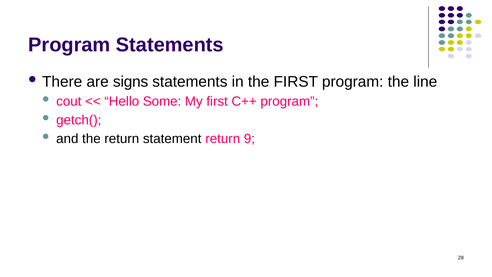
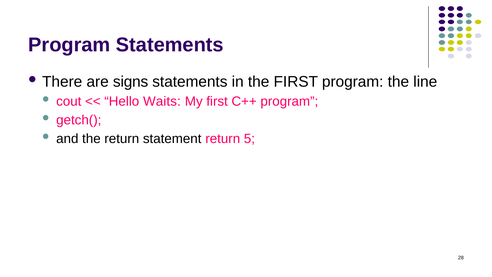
Some: Some -> Waits
9: 9 -> 5
